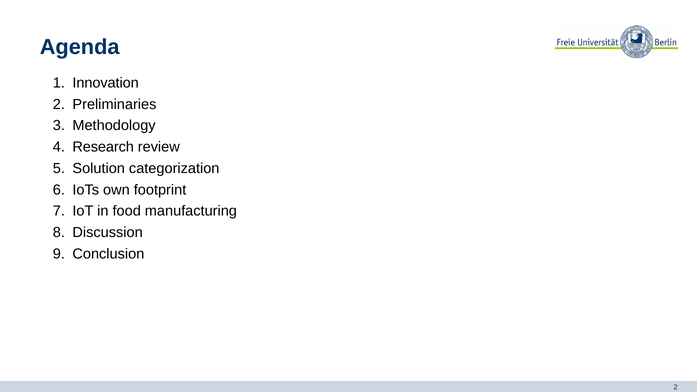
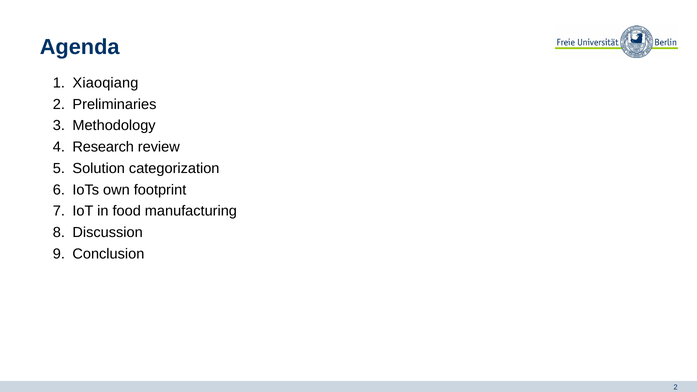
Innovation: Innovation -> Xiaoqiang
